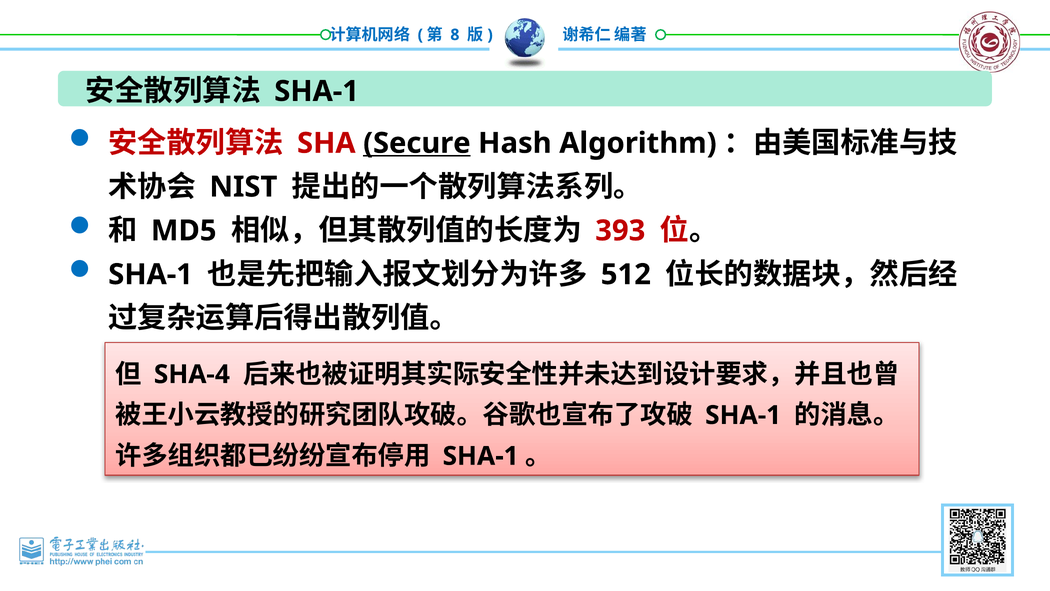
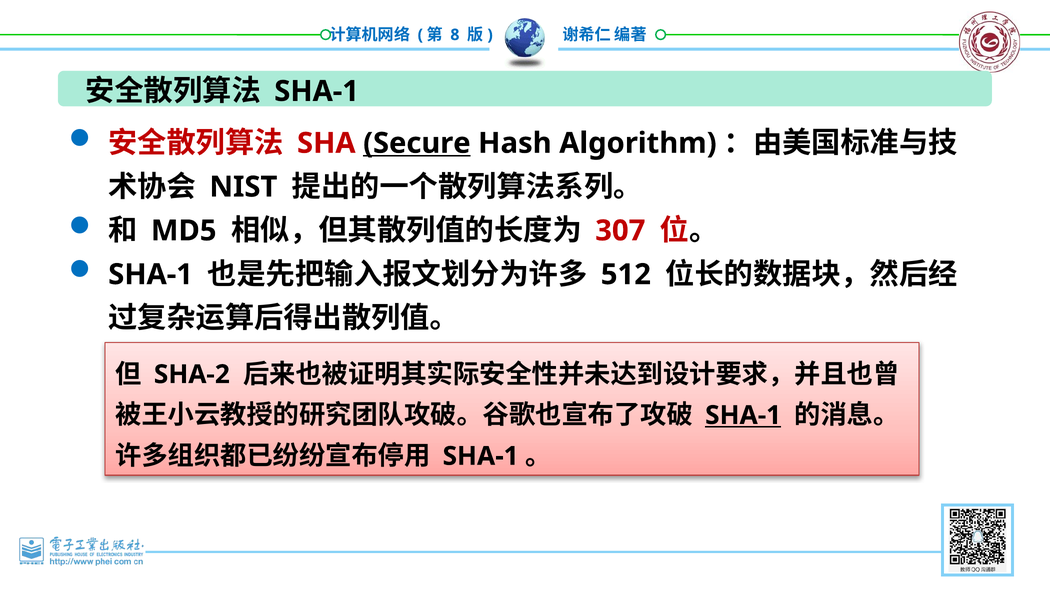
393: 393 -> 307
SHA-4: SHA-4 -> SHA-2
SHA-1 at (743, 415) underline: none -> present
